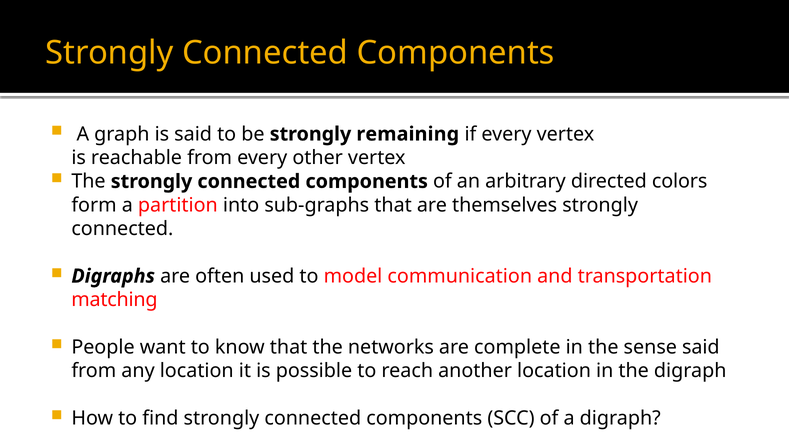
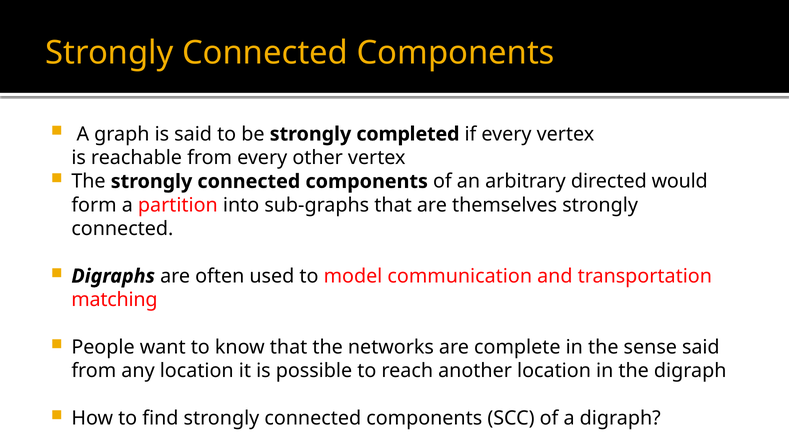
remaining: remaining -> completed
colors: colors -> would
